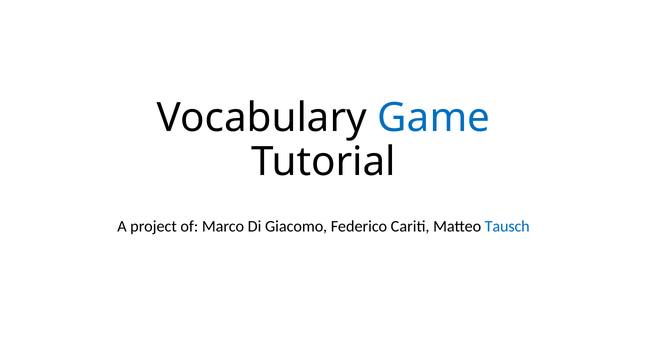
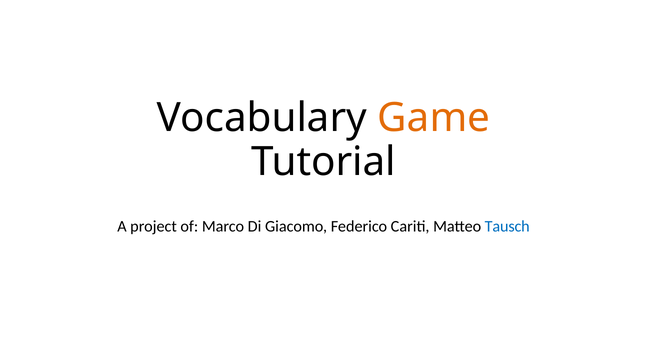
Game colour: blue -> orange
